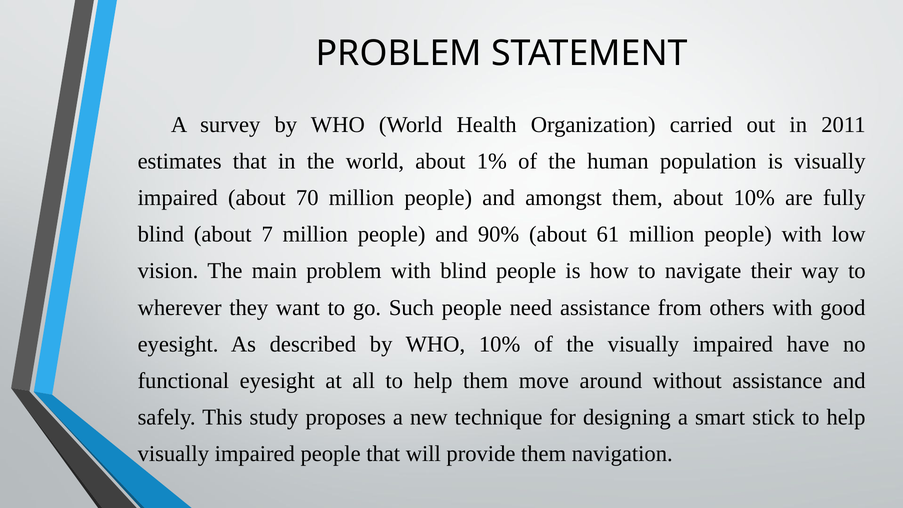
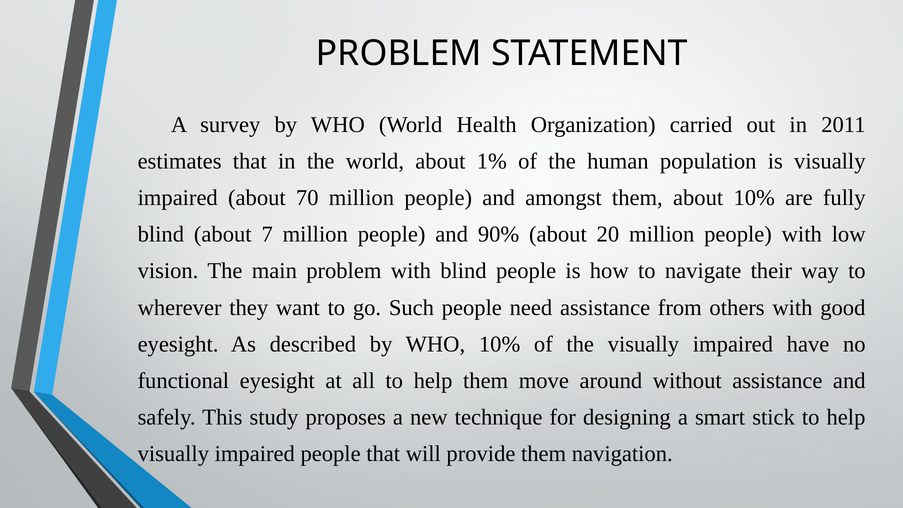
61: 61 -> 20
